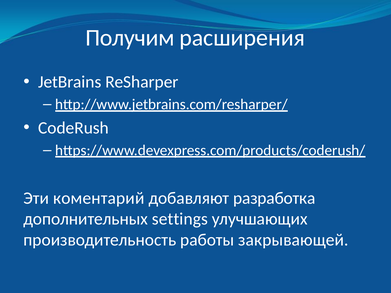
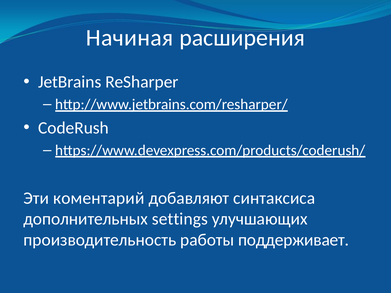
Получим: Получим -> Начиная
разработка: разработка -> синтаксиса
закрывающей: закрывающей -> поддерживает
